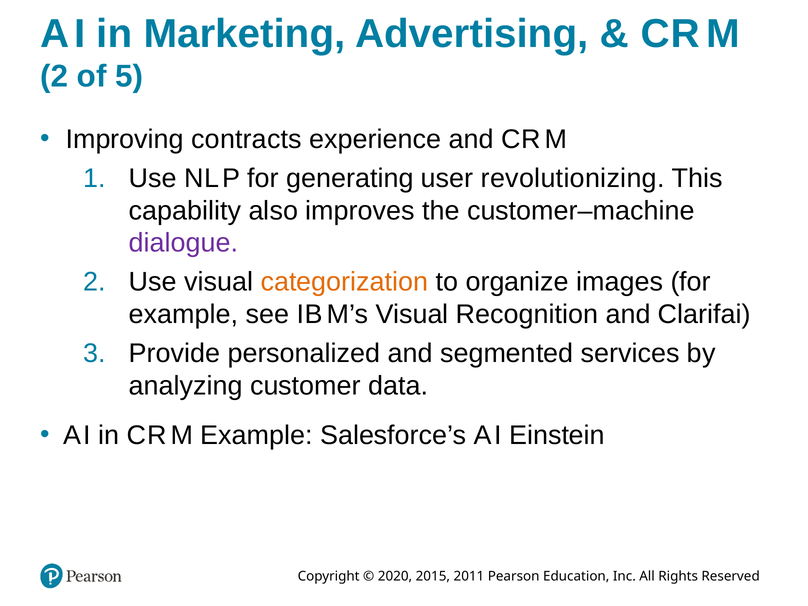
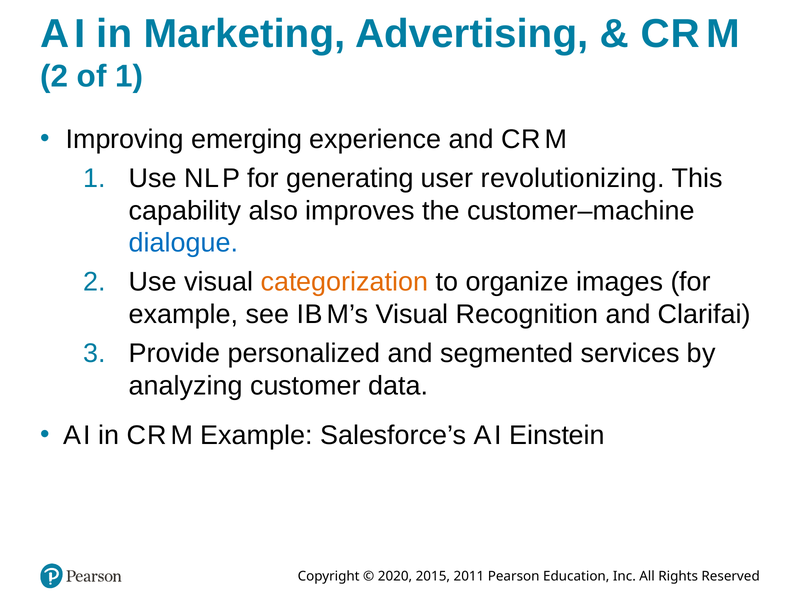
of 5: 5 -> 1
contracts: contracts -> emerging
dialogue colour: purple -> blue
